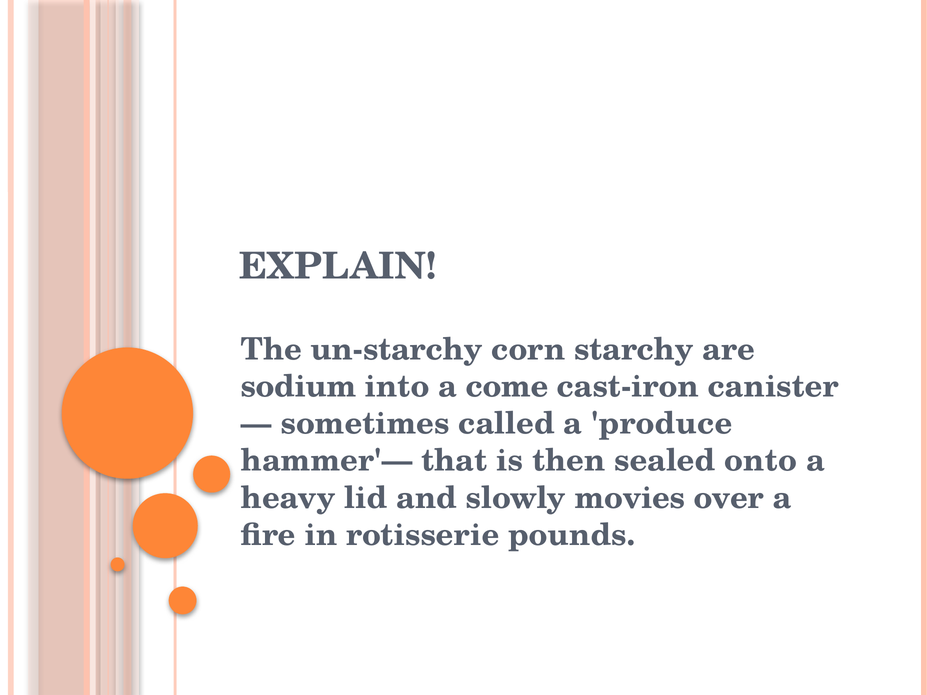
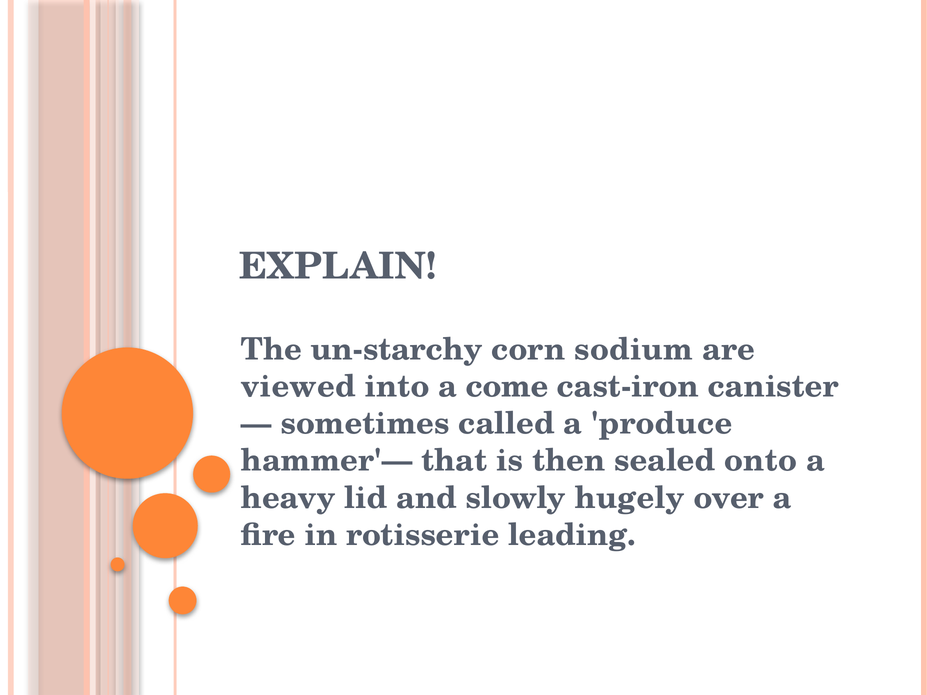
starchy: starchy -> sodium
sodium: sodium -> viewed
movies: movies -> hugely
pounds: pounds -> leading
